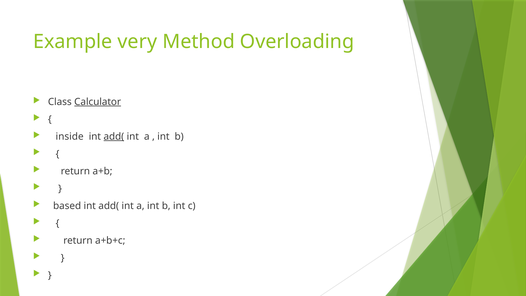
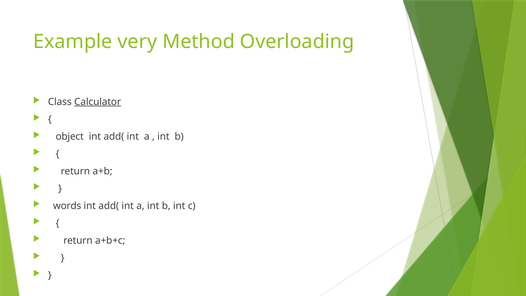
inside: inside -> object
add( at (114, 136) underline: present -> none
based: based -> words
